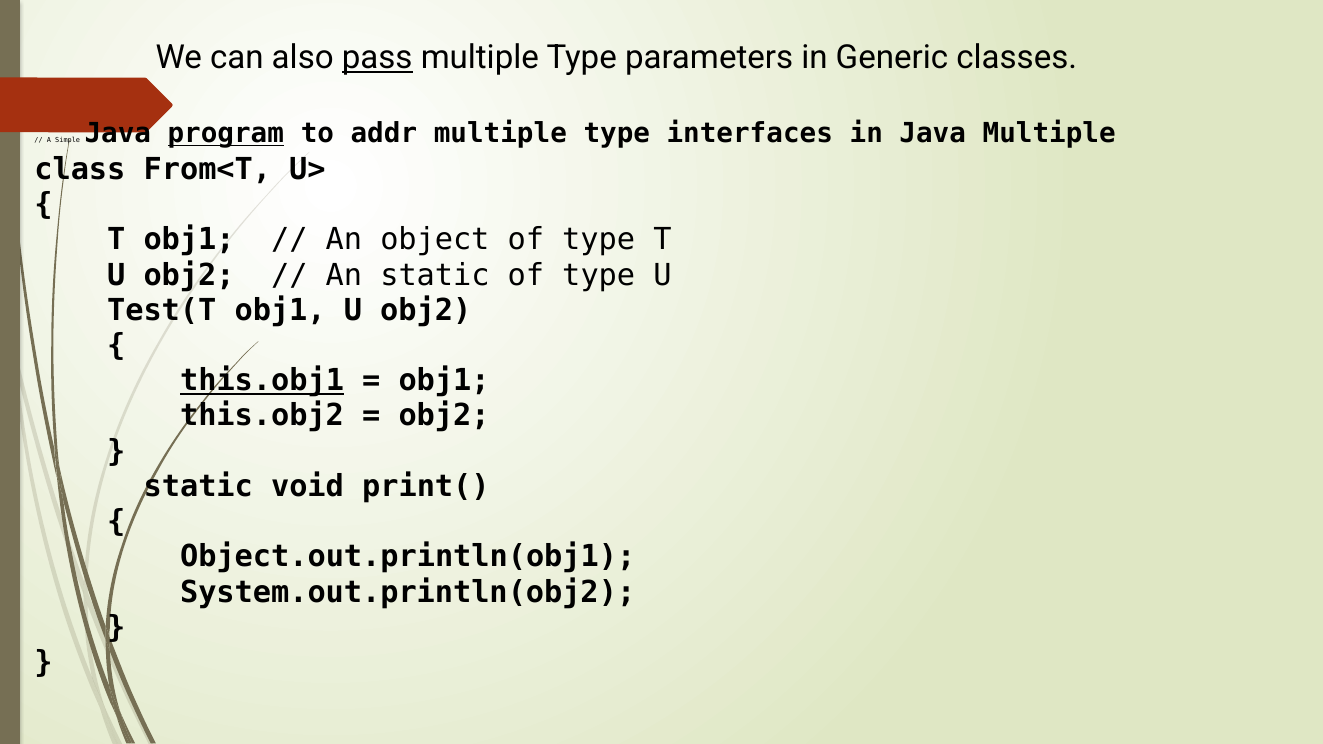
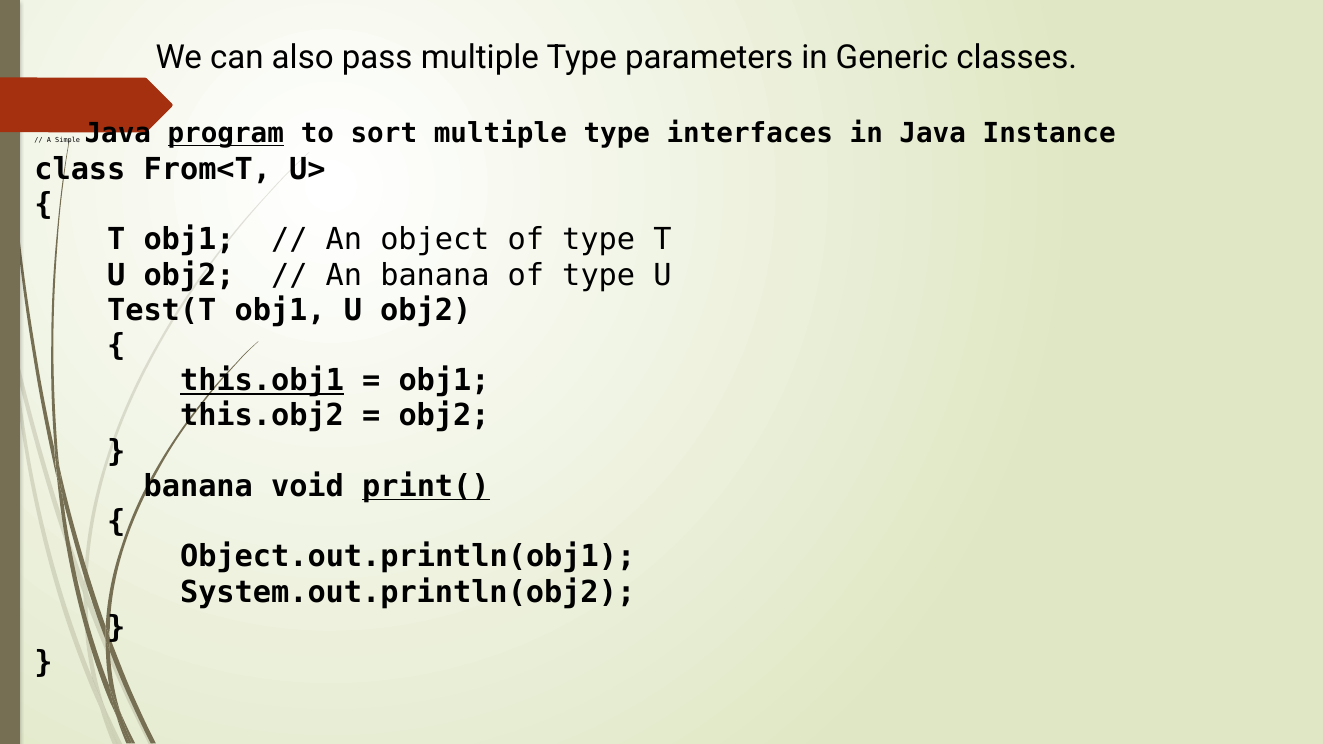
pass underline: present -> none
addr: addr -> sort
Java Multiple: Multiple -> Instance
An static: static -> banana
static at (198, 487): static -> banana
print( underline: none -> present
